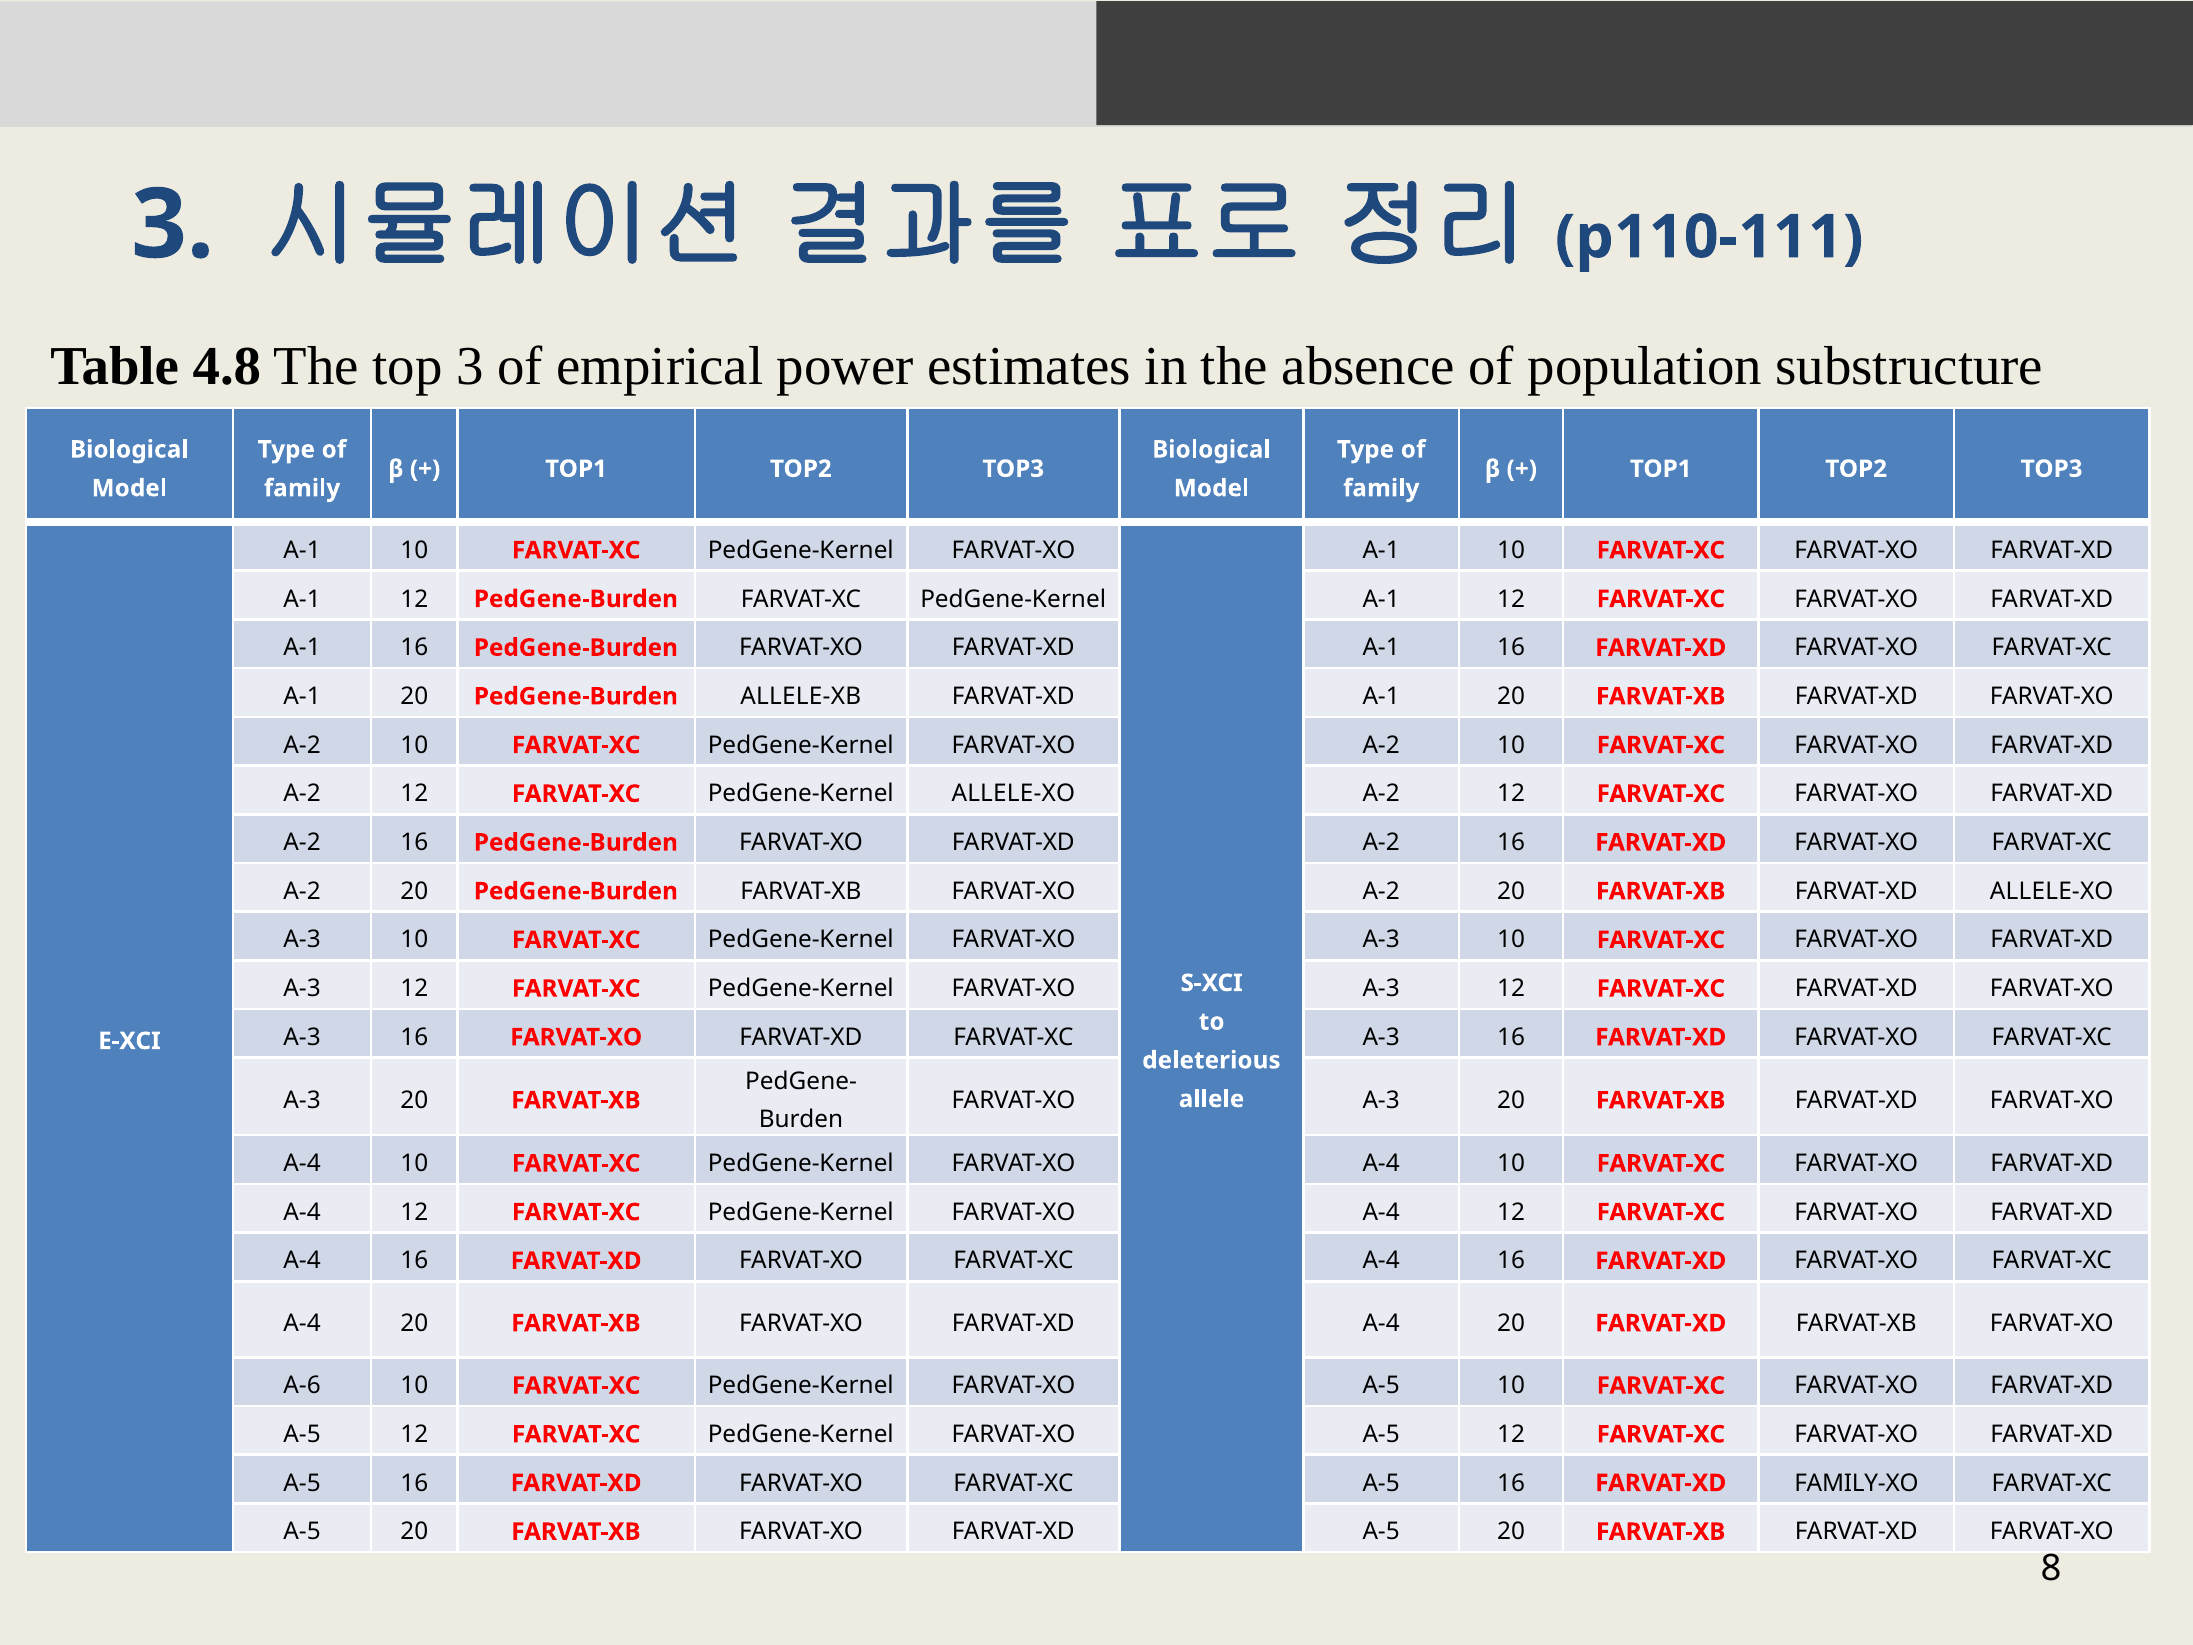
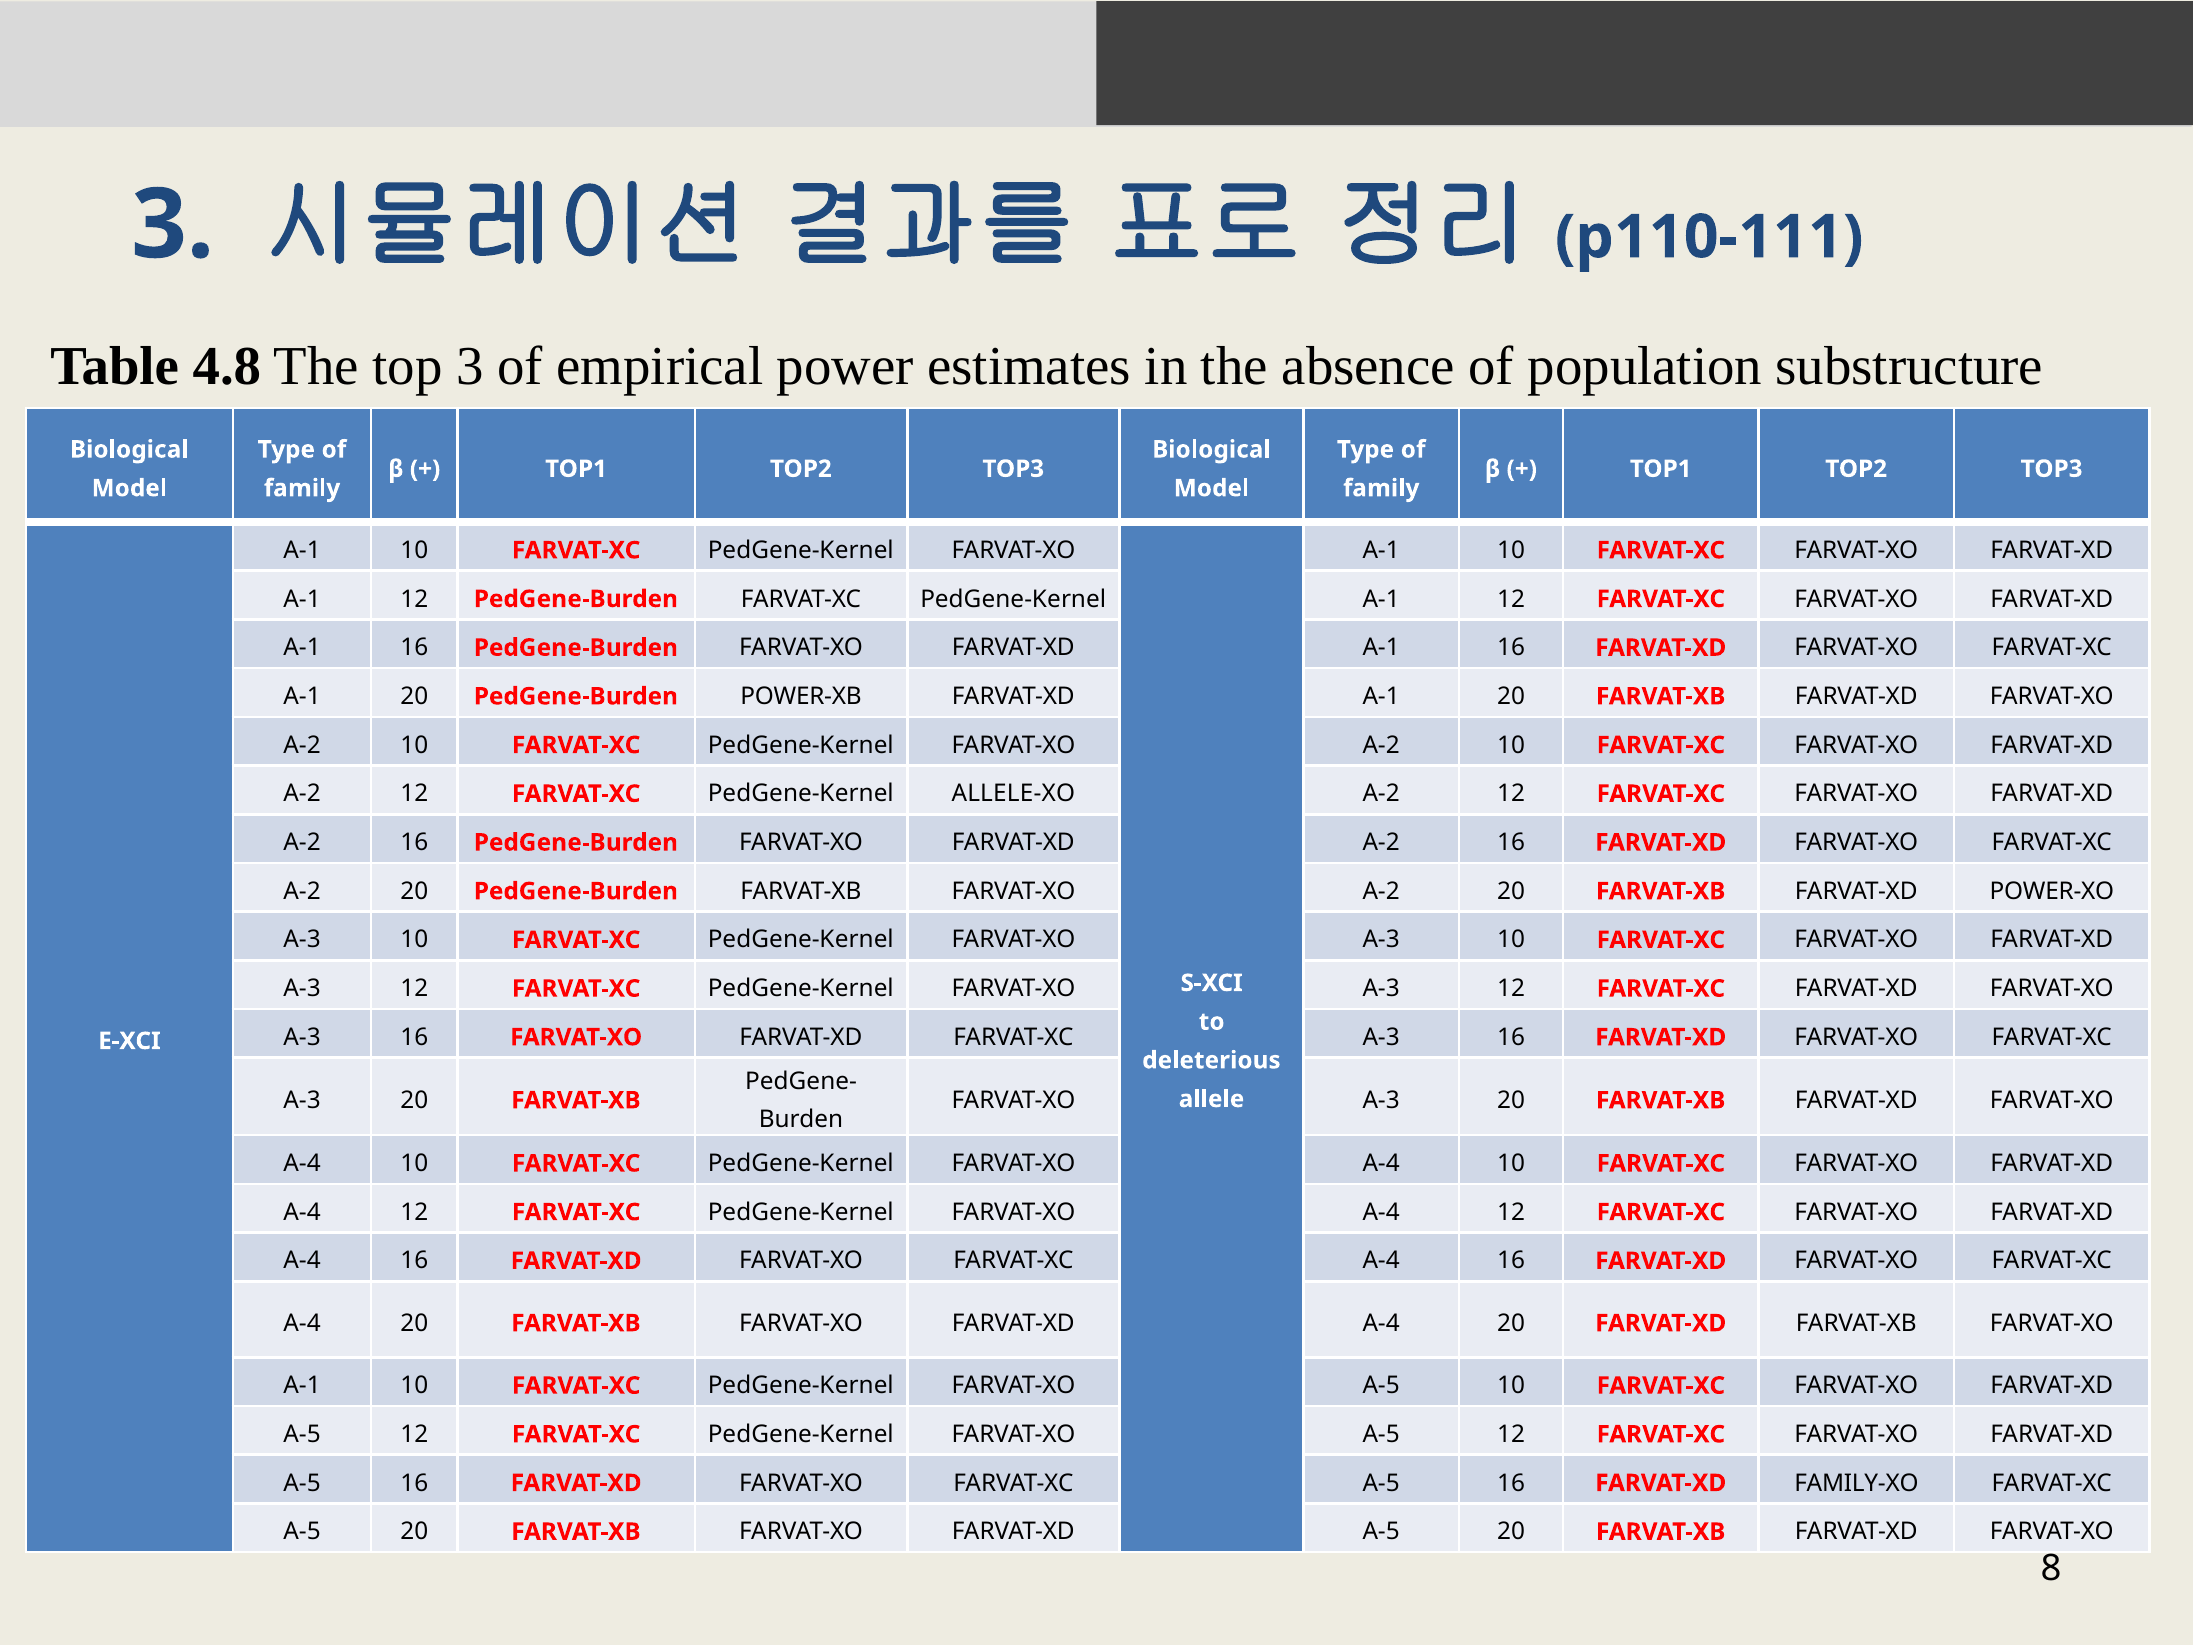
ALLELE-XB: ALLELE-XB -> POWER-XB
FARVAT-XD ALLELE-XO: ALLELE-XO -> POWER-XO
A-6 at (302, 1385): A-6 -> A-1
